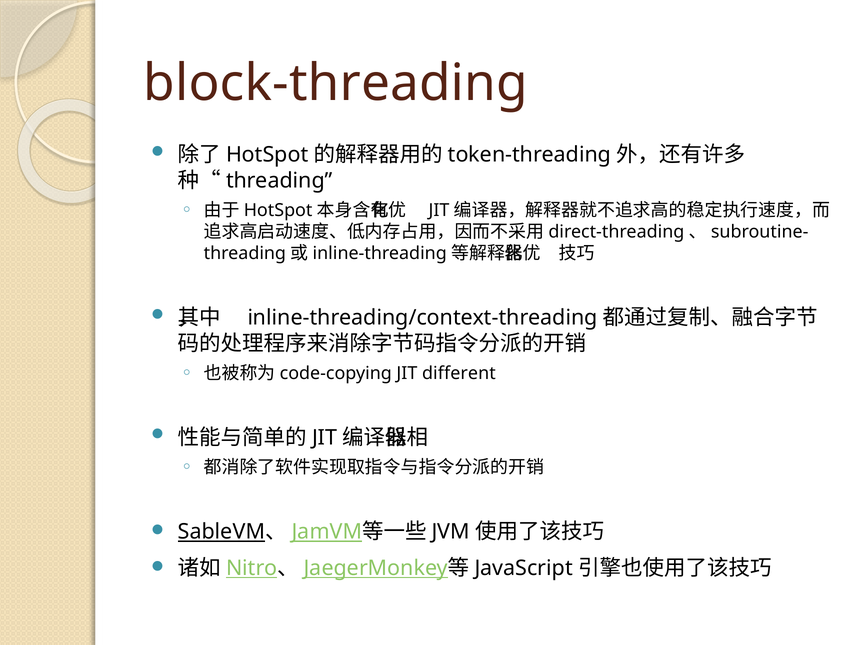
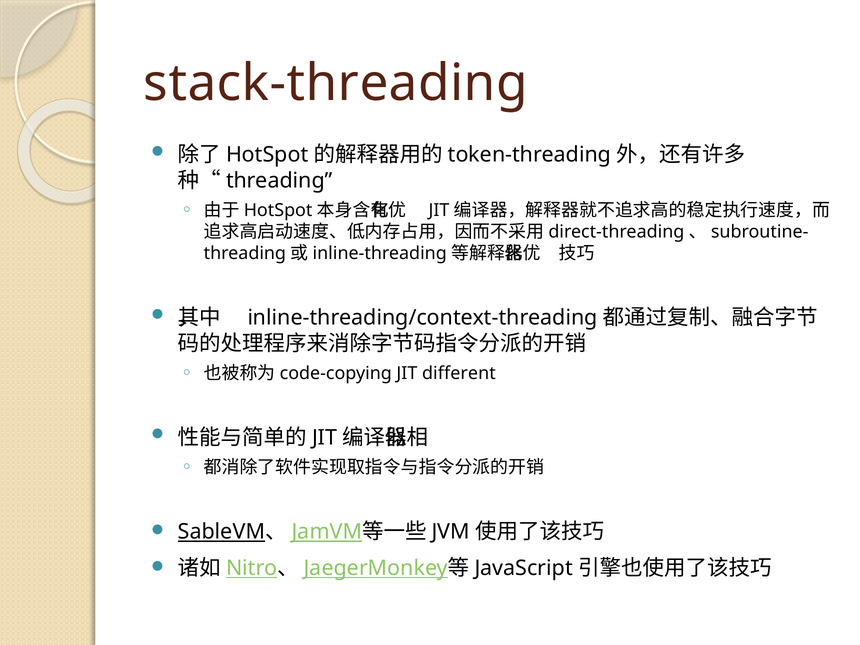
block-threading: block-threading -> stack-threading
